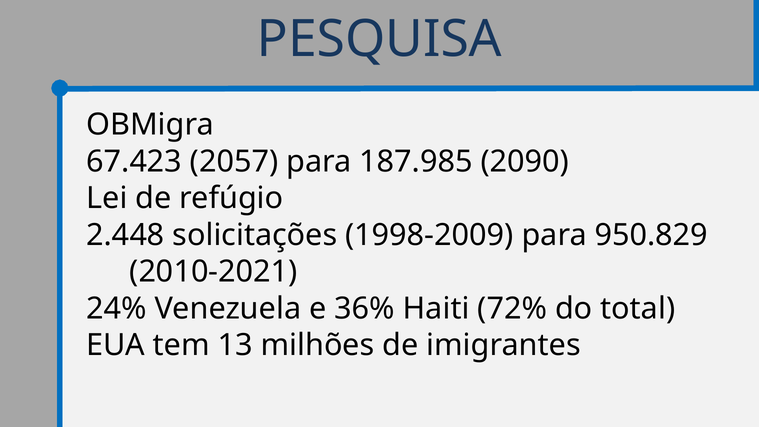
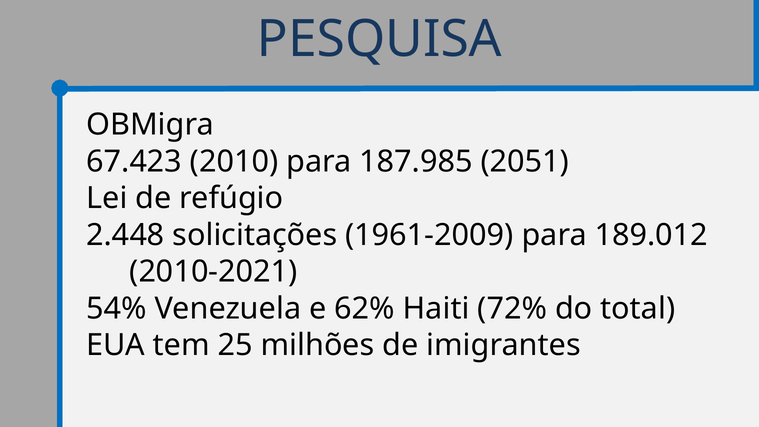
2057: 2057 -> 2010
2090: 2090 -> 2051
1998-2009: 1998-2009 -> 1961-2009
950.829: 950.829 -> 189.012
24%: 24% -> 54%
36%: 36% -> 62%
13: 13 -> 25
